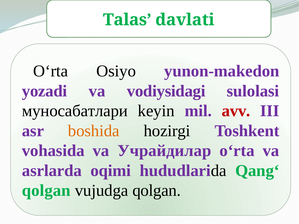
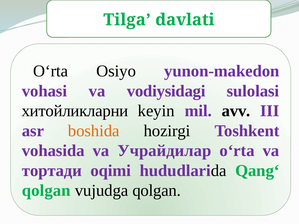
Talas: Talas -> Tilga
yozadi: yozadi -> vohasi
муносабатлари: муносабатлари -> хитойликларни
avv colour: red -> black
asrlarda: asrlarda -> тортади
